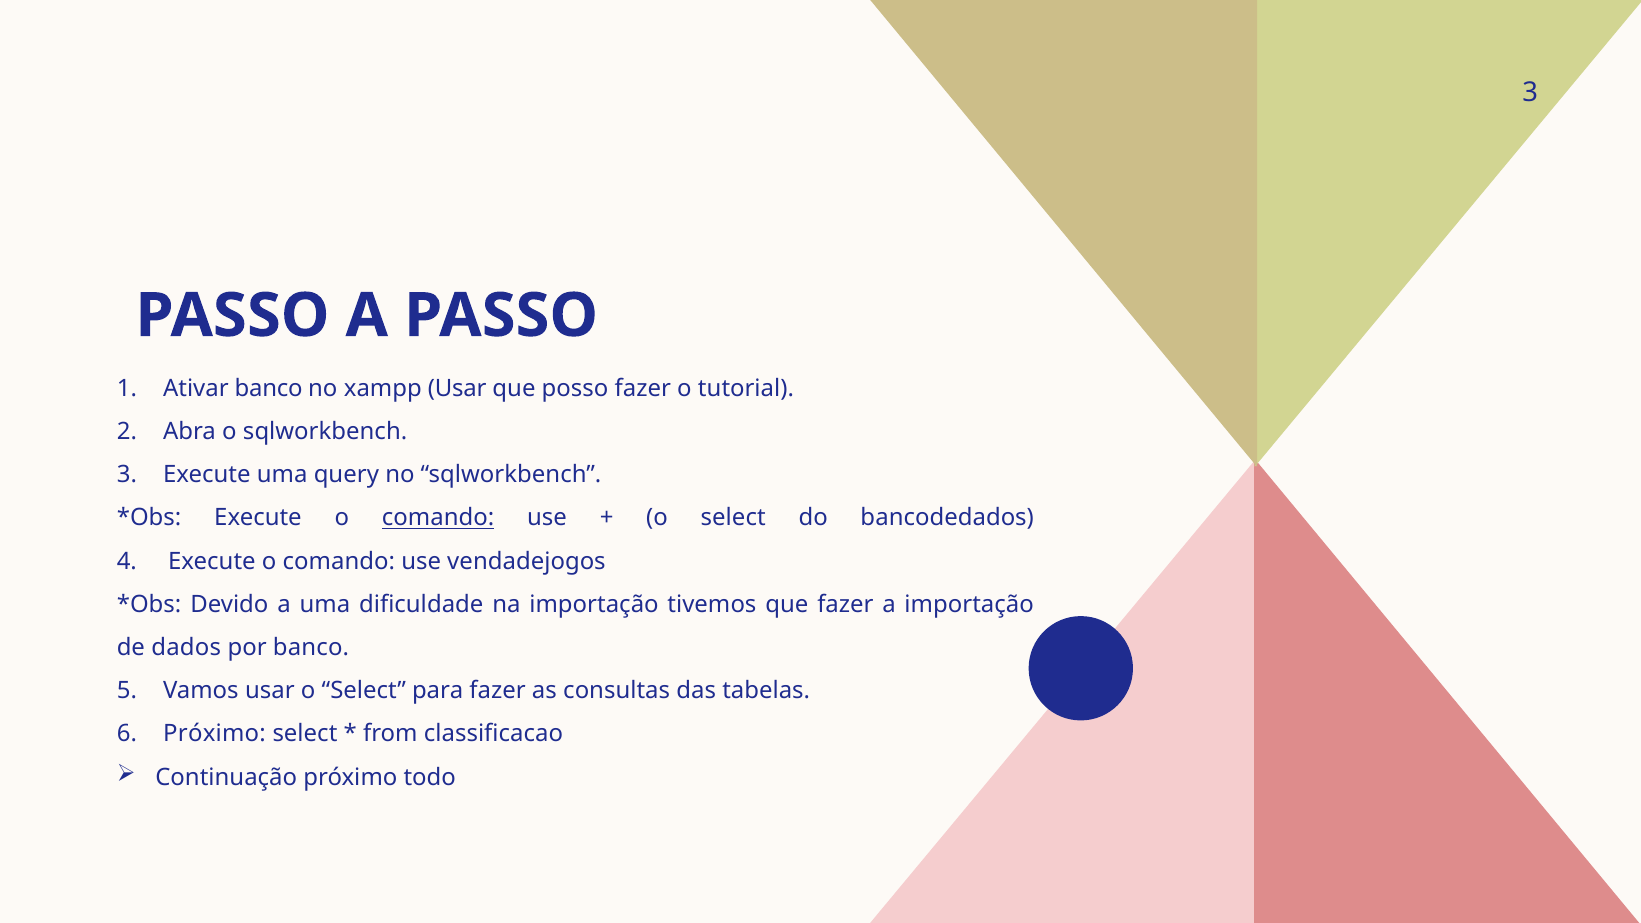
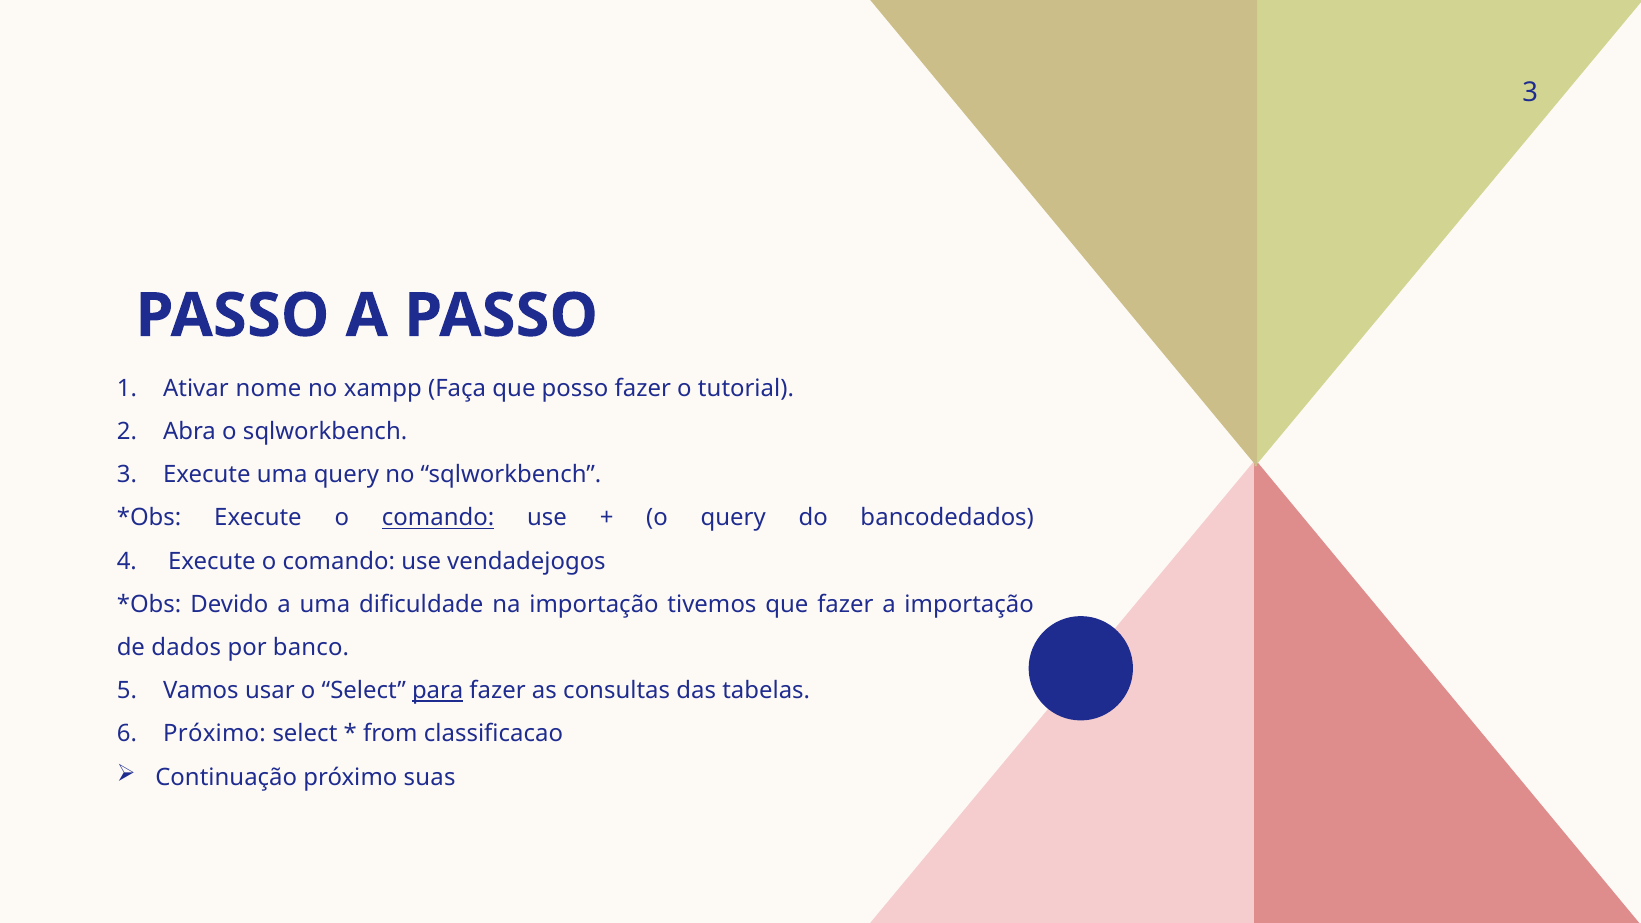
Ativar banco: banco -> nome
xampp Usar: Usar -> Faça
select at (733, 518): select -> query
para underline: none -> present
todo: todo -> suas
